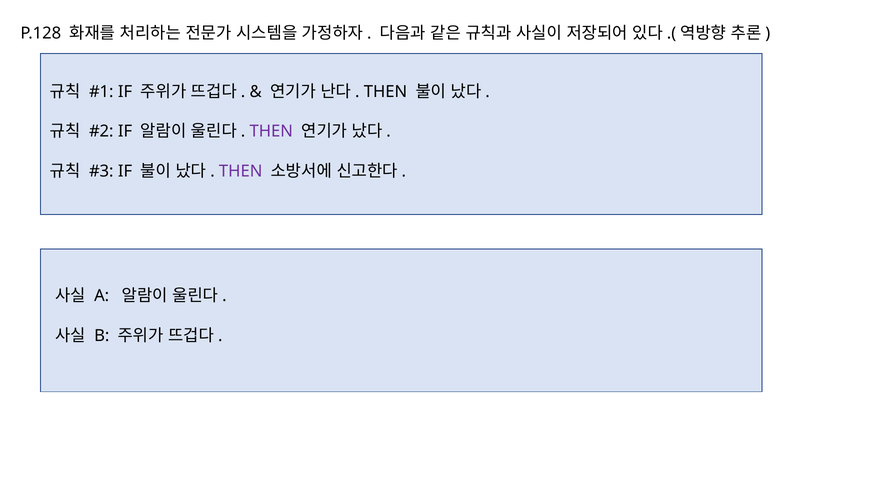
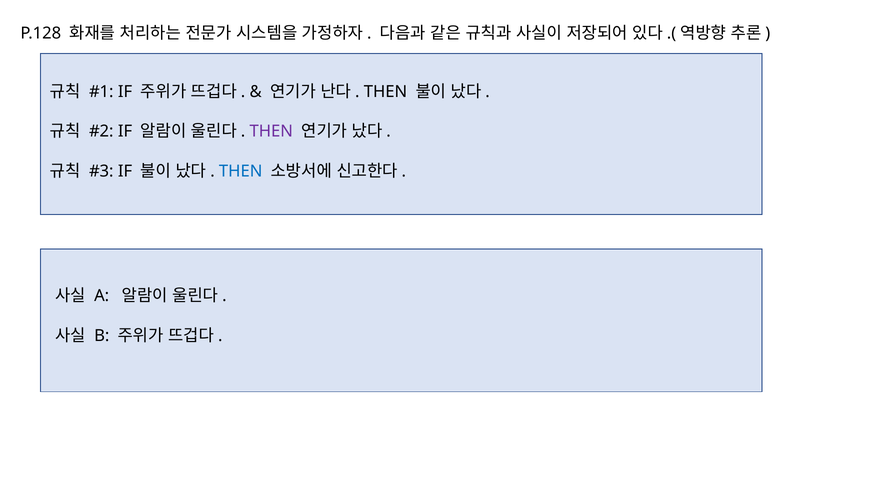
THEN at (241, 171) colour: purple -> blue
